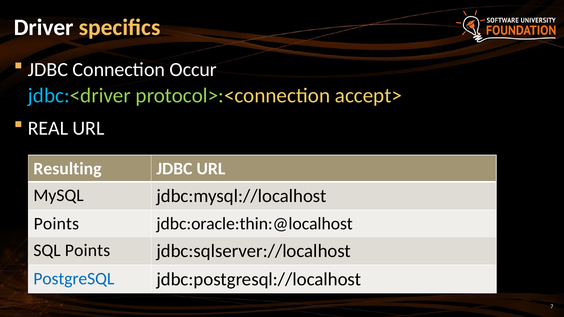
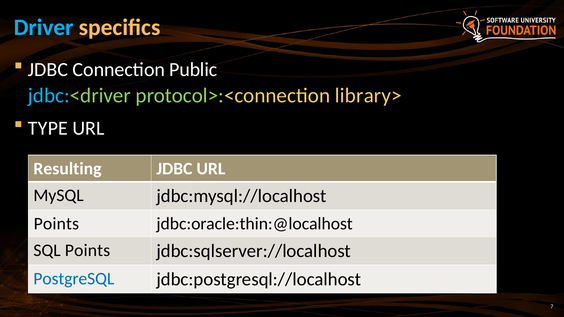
Driver colour: white -> light blue
Occur: Occur -> Public
accept>: accept> -> library>
REAL: REAL -> TYPE
